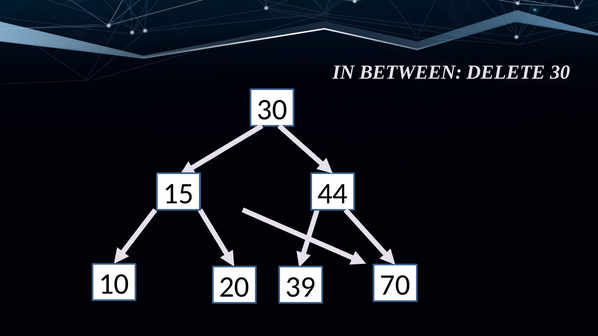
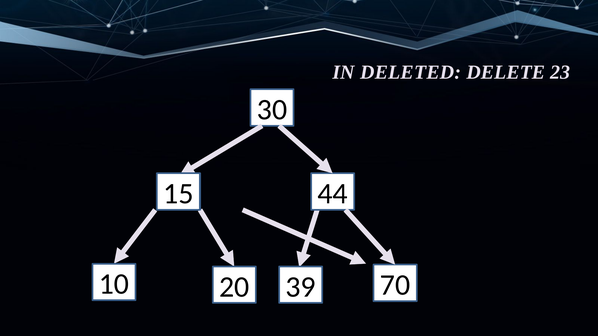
BETWEEN: BETWEEN -> DELETED
DELETE 30: 30 -> 23
